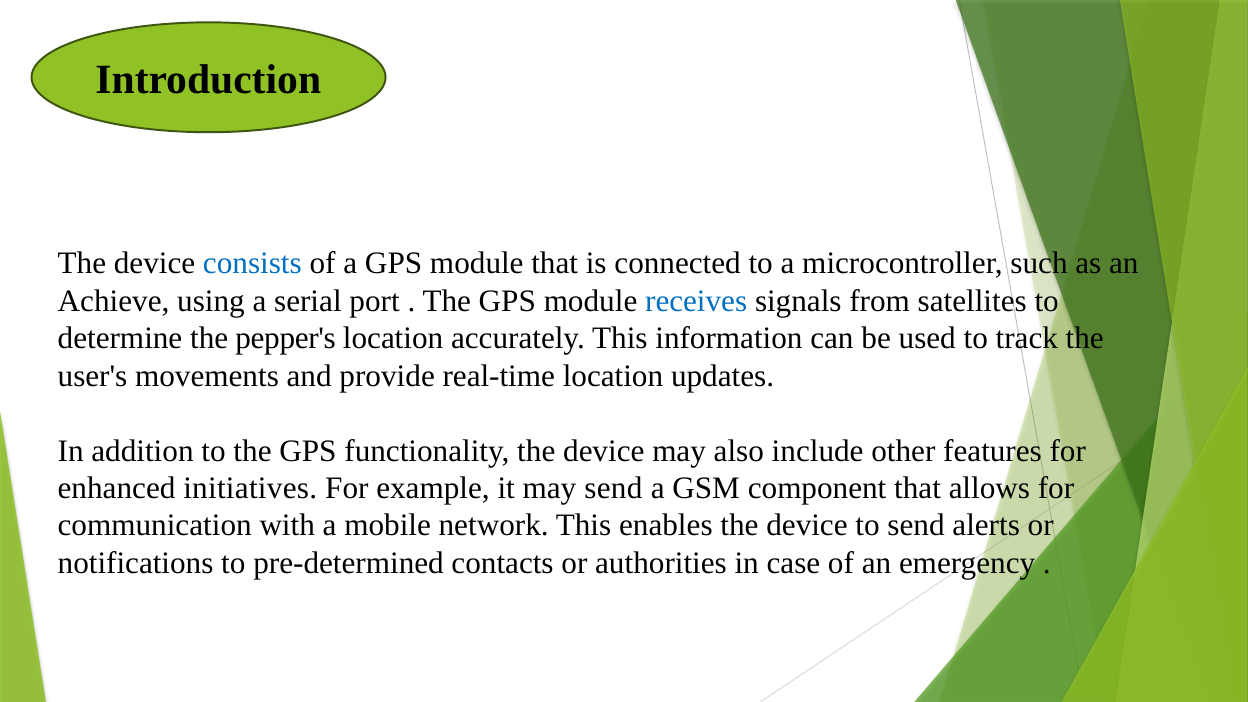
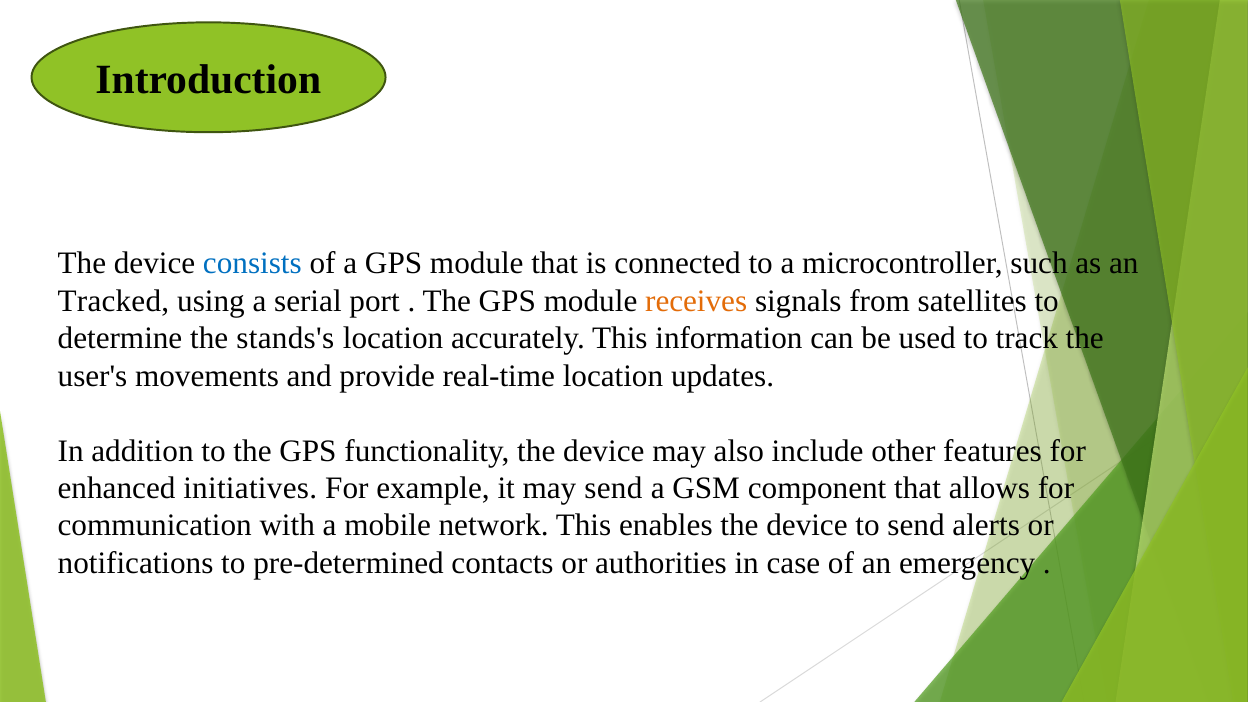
Achieve: Achieve -> Tracked
receives colour: blue -> orange
pepper's: pepper's -> stands's
